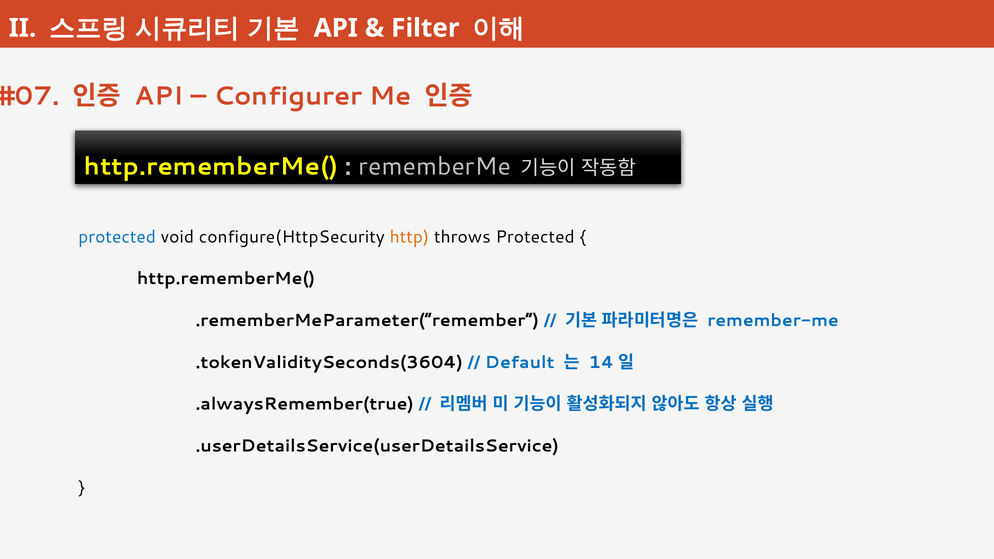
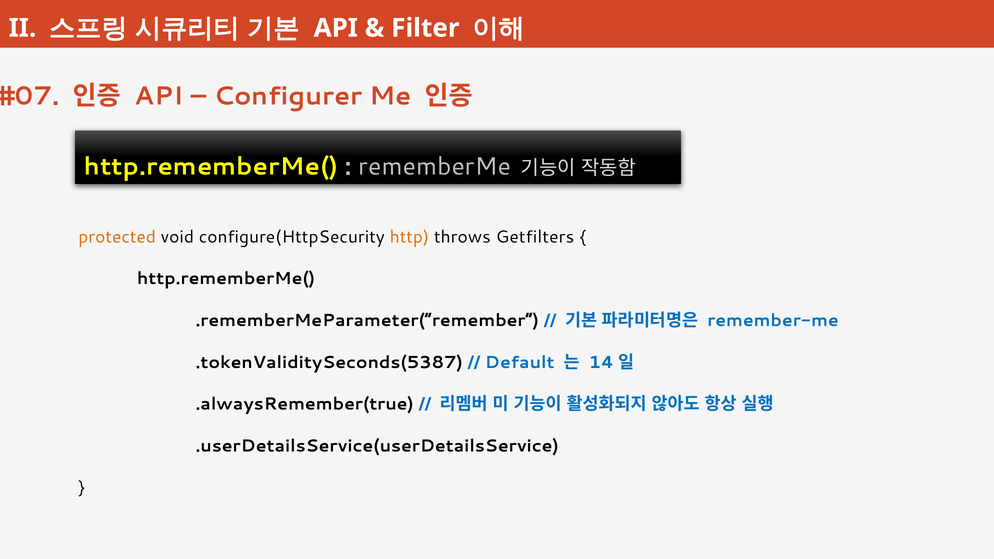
protected at (117, 237) colour: blue -> orange
throws Protected: Protected -> Getfilters
.tokenValiditySeconds(3604: .tokenValiditySeconds(3604 -> .tokenValiditySeconds(5387
